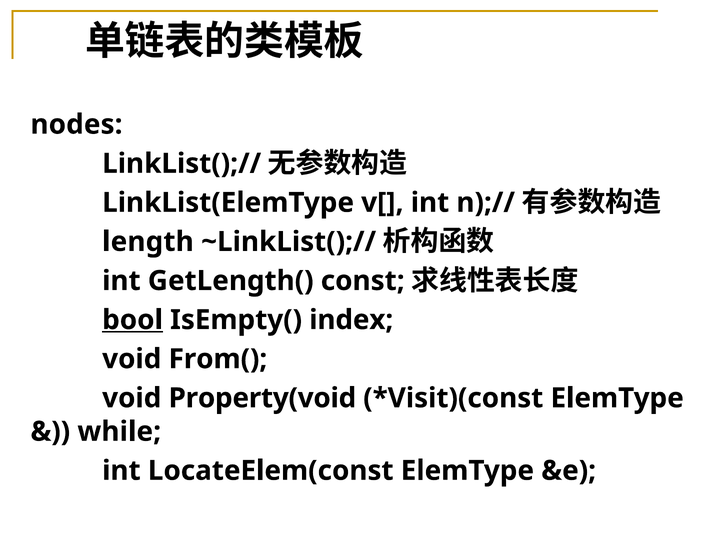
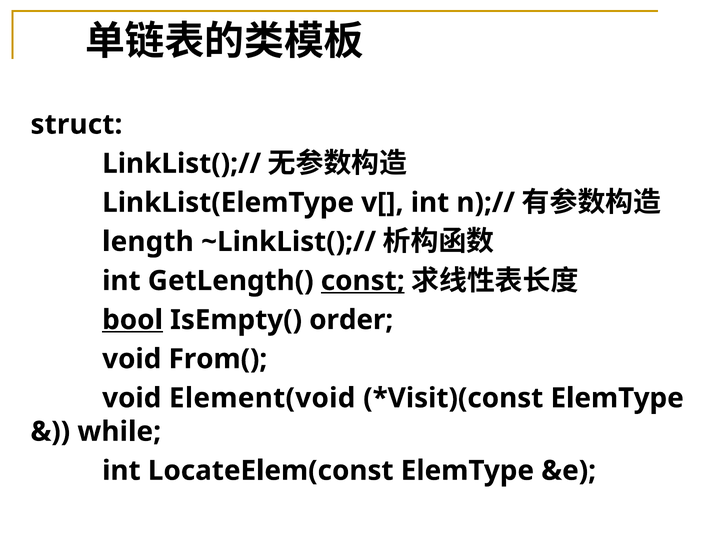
nodes: nodes -> struct
const underline: none -> present
index: index -> order
Property(void: Property(void -> Element(void
